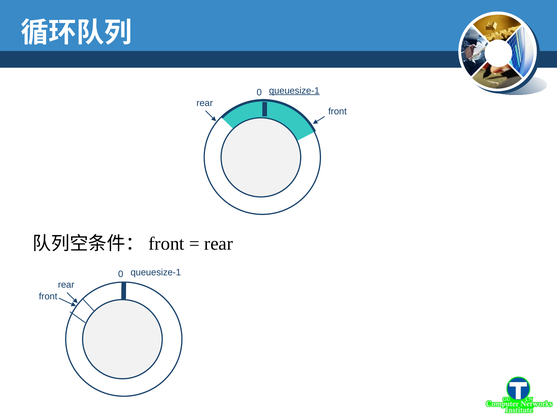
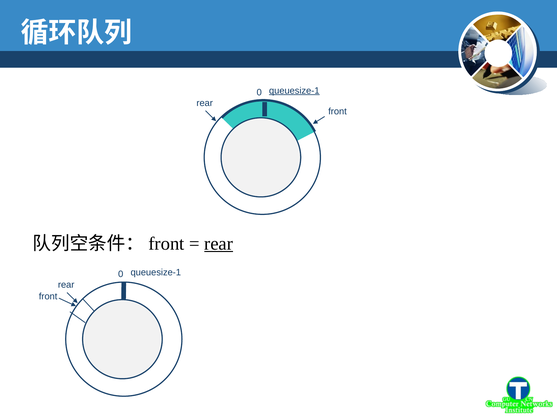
rear at (219, 243) underline: none -> present
